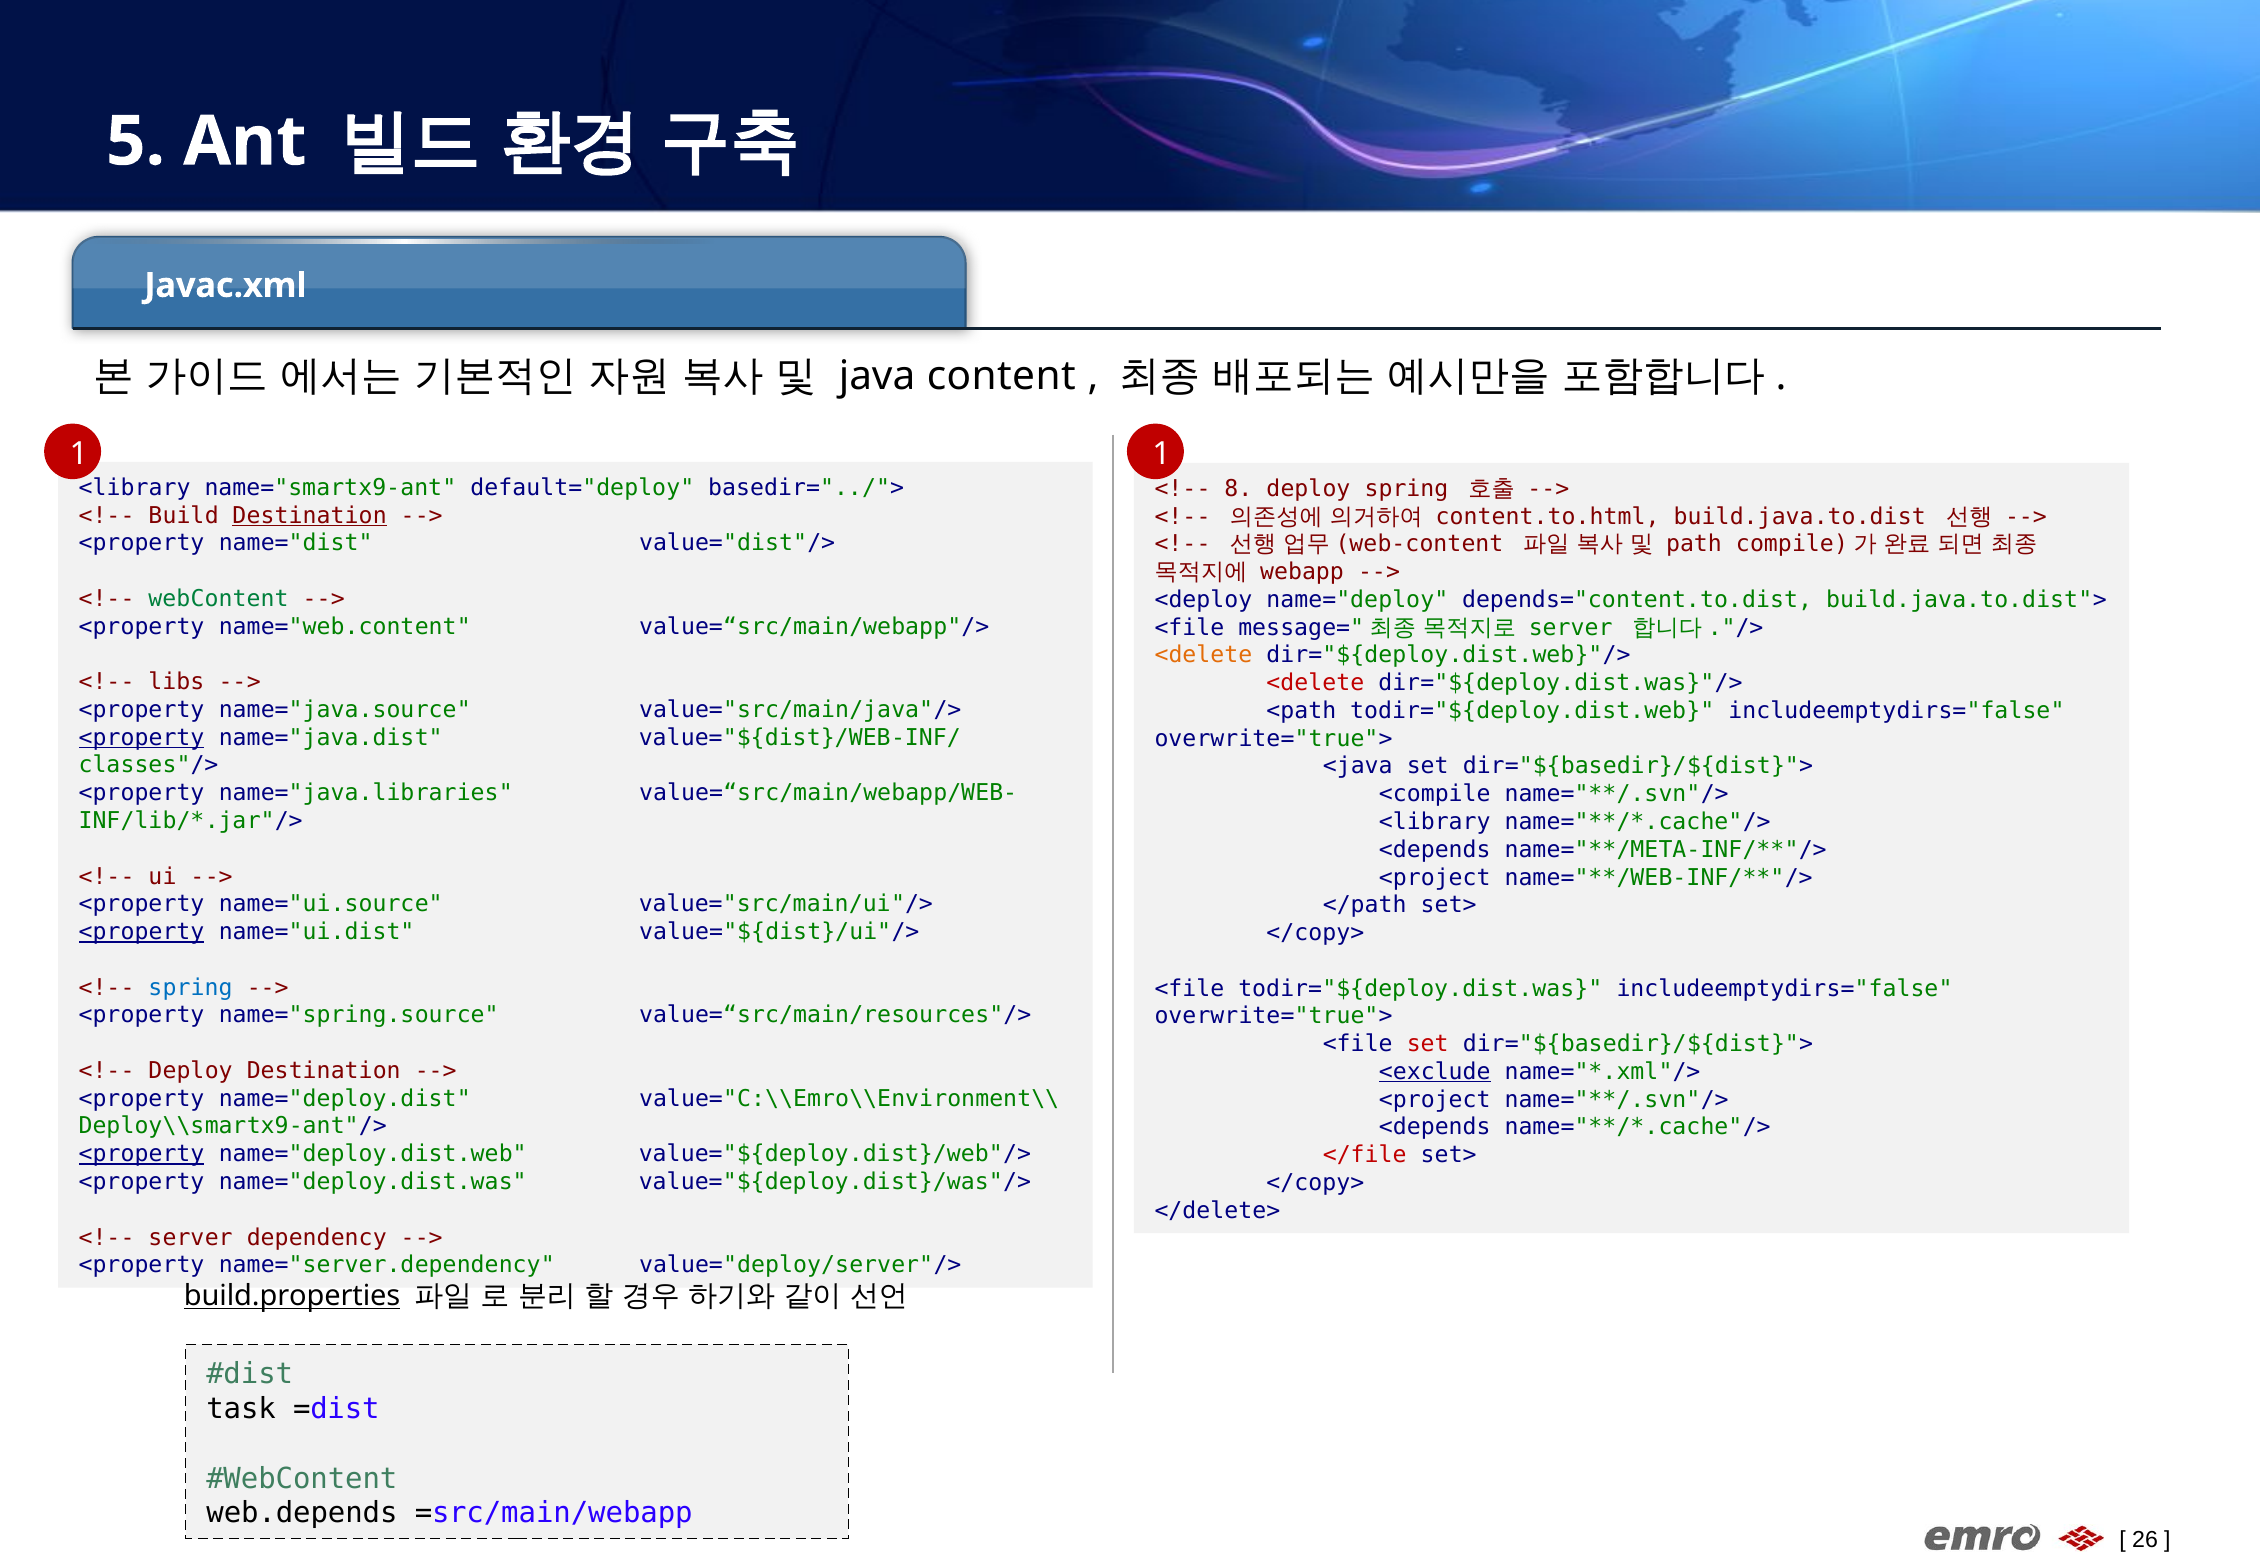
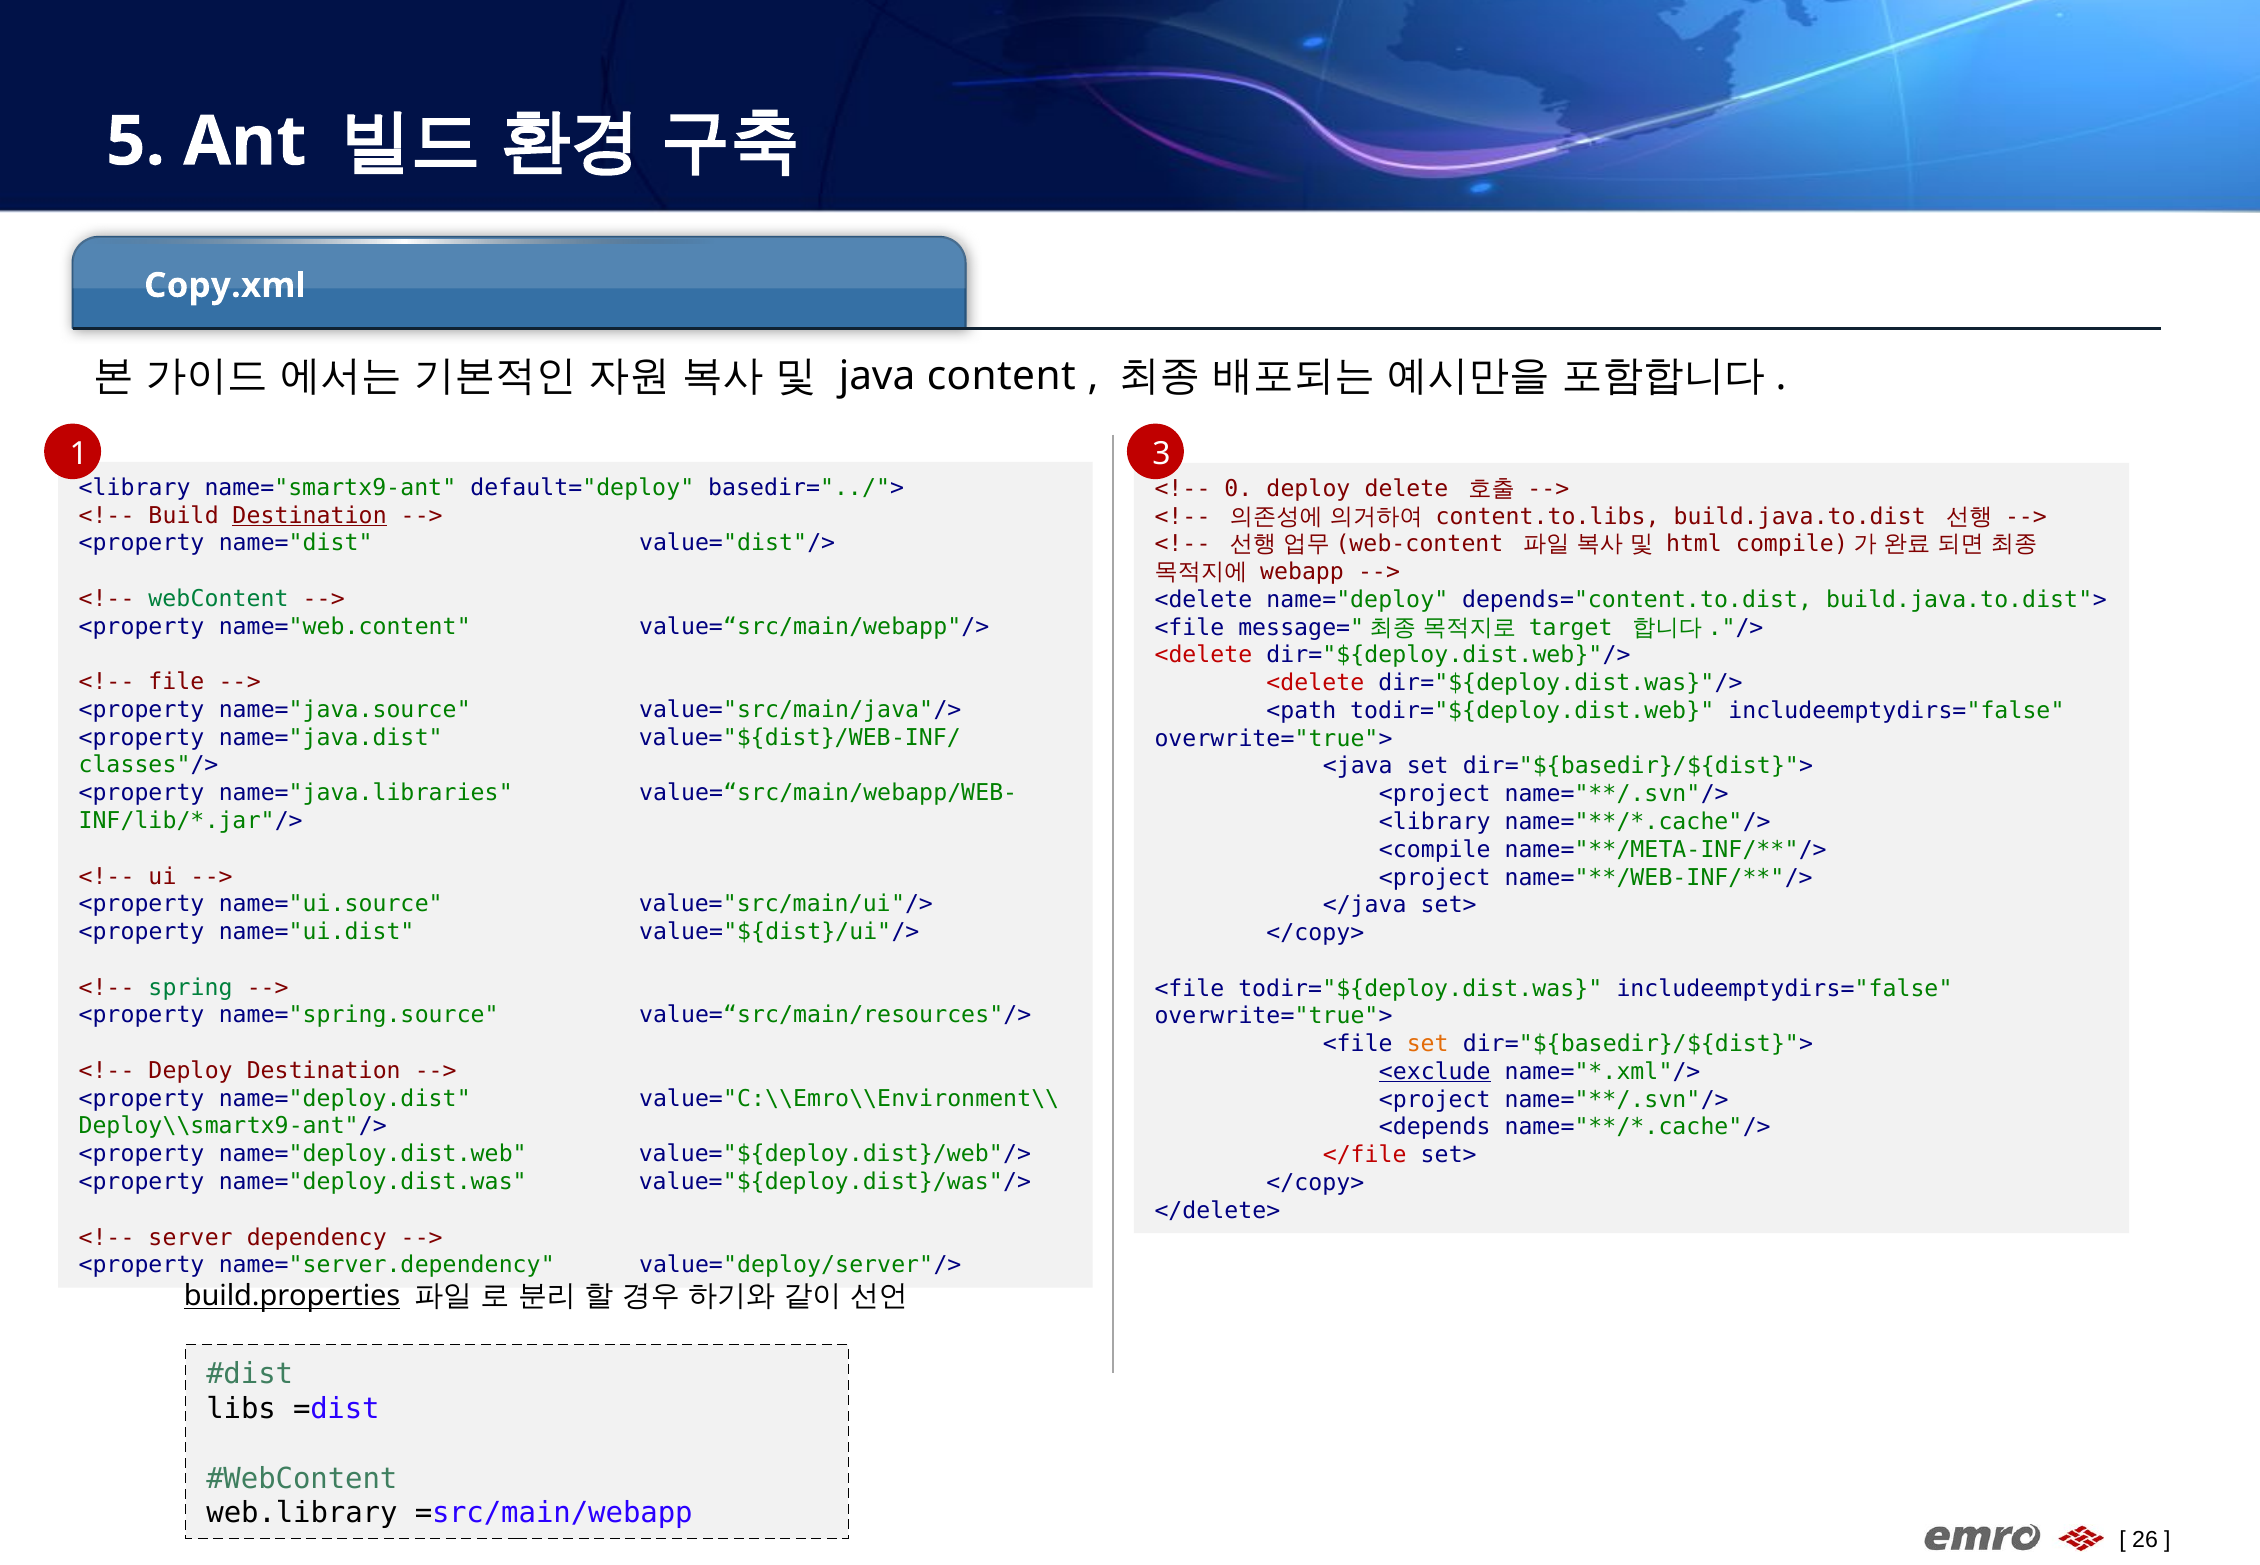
Javac.xml: Javac.xml -> Copy.xml
1 1: 1 -> 3
8: 8 -> 0
deploy spring: spring -> delete
content.to.html: content.to.html -> content.to.libs
path: path -> html
<deploy at (1203, 600): <deploy -> <delete
server at (1571, 627): server -> target
<delete at (1203, 655) colour: orange -> red
libs: libs -> file
<property at (142, 737) underline: present -> none
<compile at (1435, 794): <compile -> <project
<depends at (1435, 849): <depends -> <compile
</path: </path -> </java
<property at (142, 932) underline: present -> none
spring at (190, 987) colour: blue -> green
set at (1428, 1044) colour: red -> orange
<property at (142, 1154) underline: present -> none
task: task -> libs
web.depends: web.depends -> web.library
